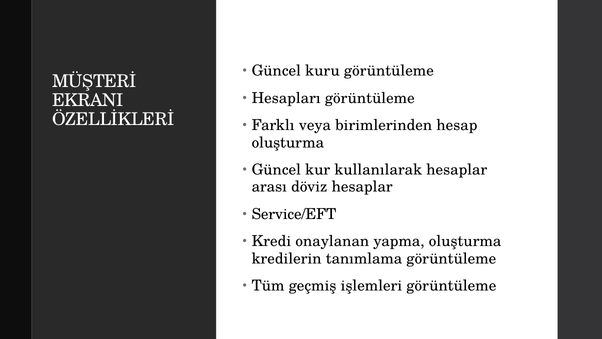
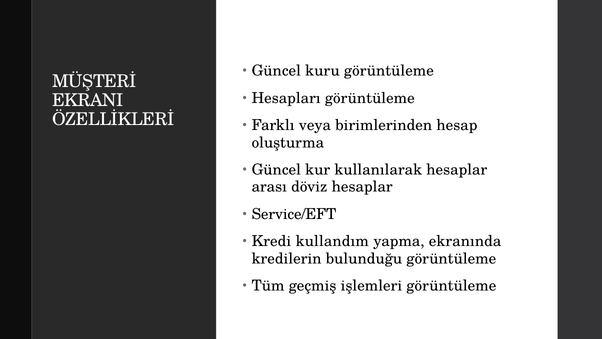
onaylanan: onaylanan -> kullandım
yapma oluşturma: oluşturma -> ekranında
tanımlama: tanımlama -> bulunduğu
